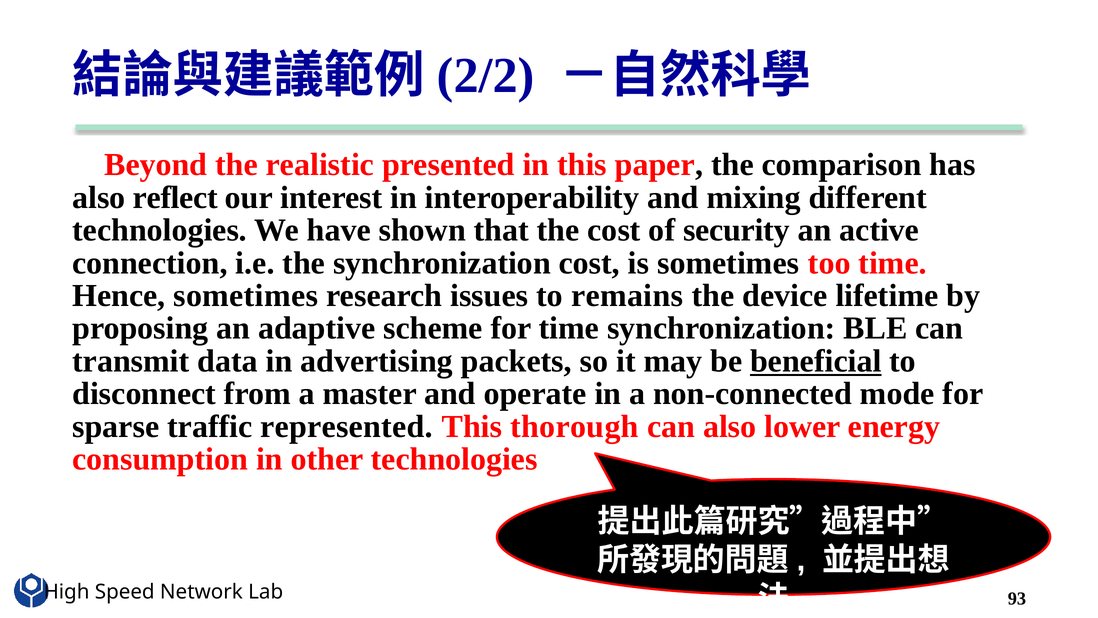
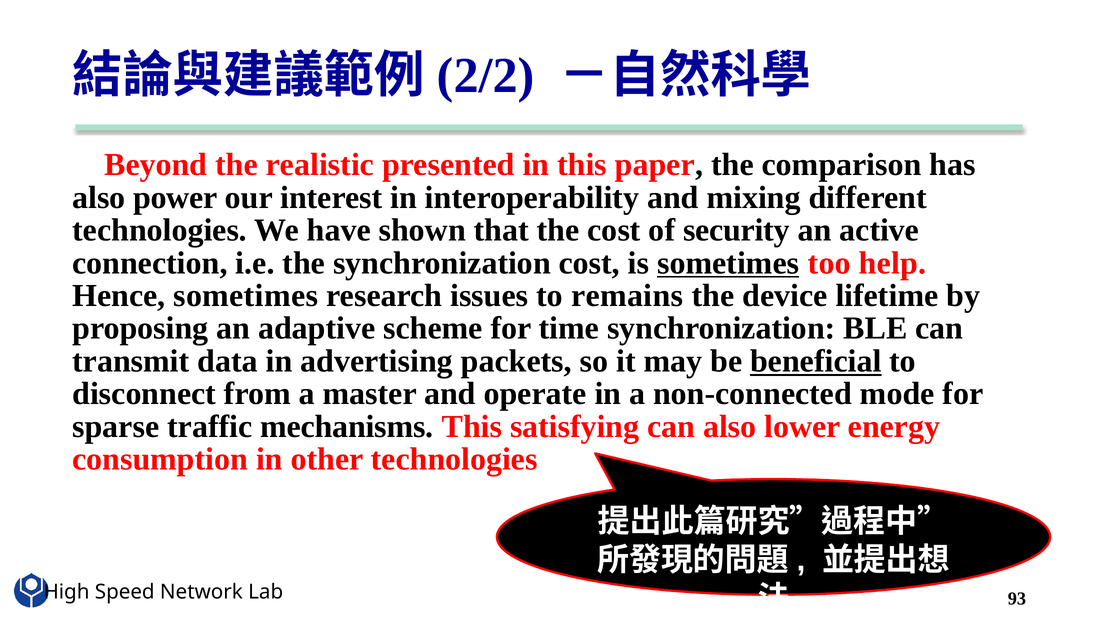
reflect: reflect -> power
sometimes at (728, 263) underline: none -> present
too time: time -> help
represented: represented -> mechanisms
thorough: thorough -> satisfying
